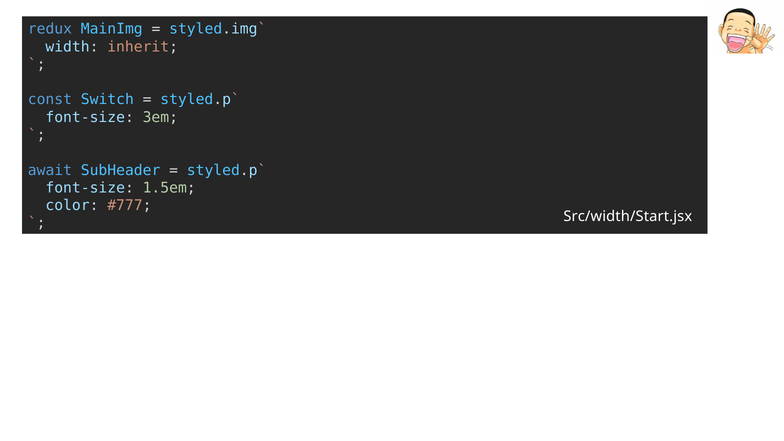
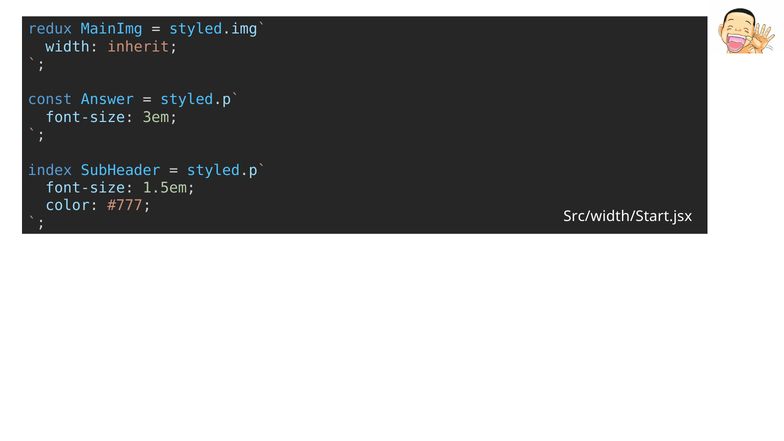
Switch: Switch -> Answer
await: await -> index
